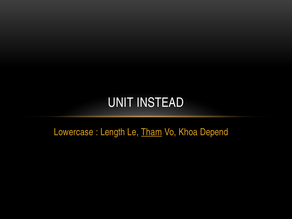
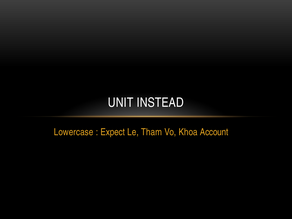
Length: Length -> Expect
Tham underline: present -> none
Depend: Depend -> Account
